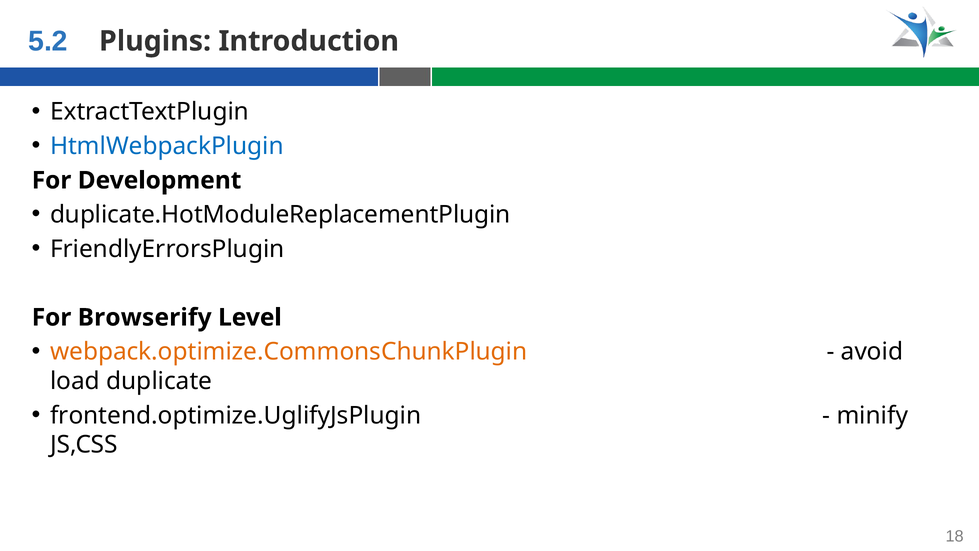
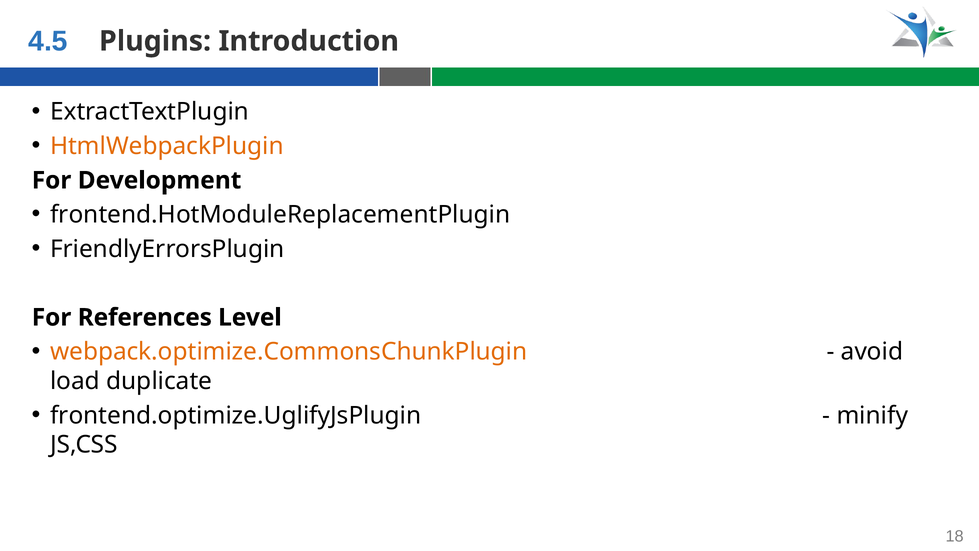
5.2: 5.2 -> 4.5
HtmlWebpackPlugin colour: blue -> orange
duplicate.HotModuleReplacementPlugin: duplicate.HotModuleReplacementPlugin -> frontend.HotModuleReplacementPlugin
Browserify: Browserify -> References
